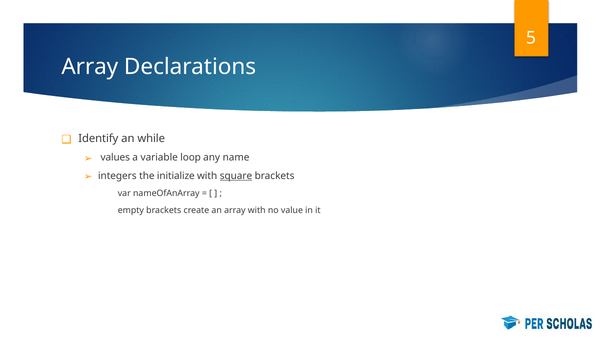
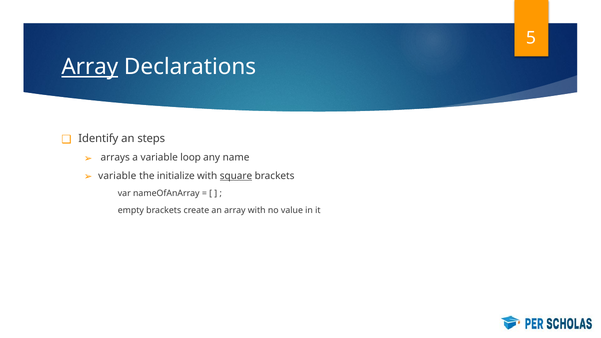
Array at (90, 67) underline: none -> present
while: while -> steps
values: values -> arrays
integers at (117, 176): integers -> variable
